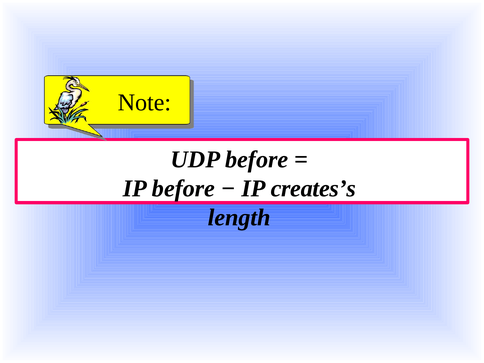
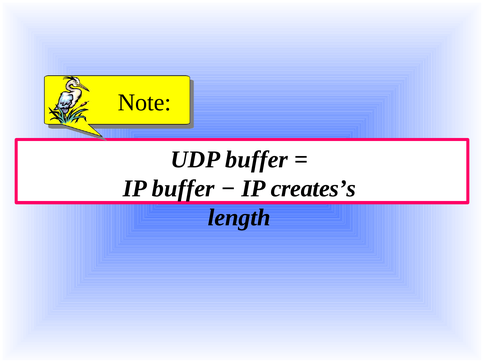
UDP before: before -> buffer
IP before: before -> buffer
